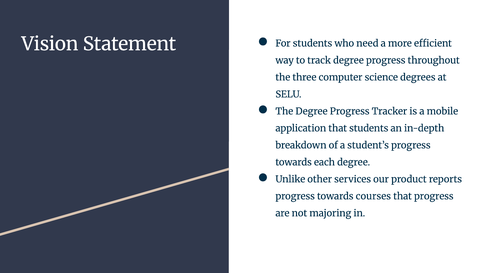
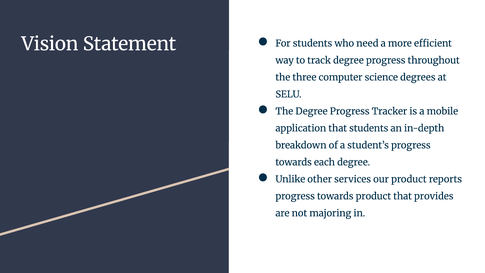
towards courses: courses -> product
that progress: progress -> provides
